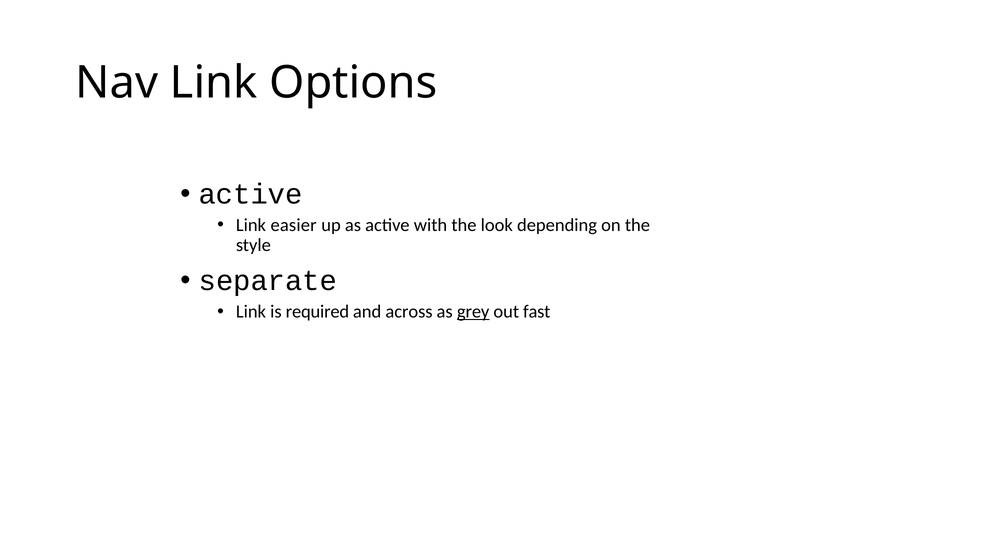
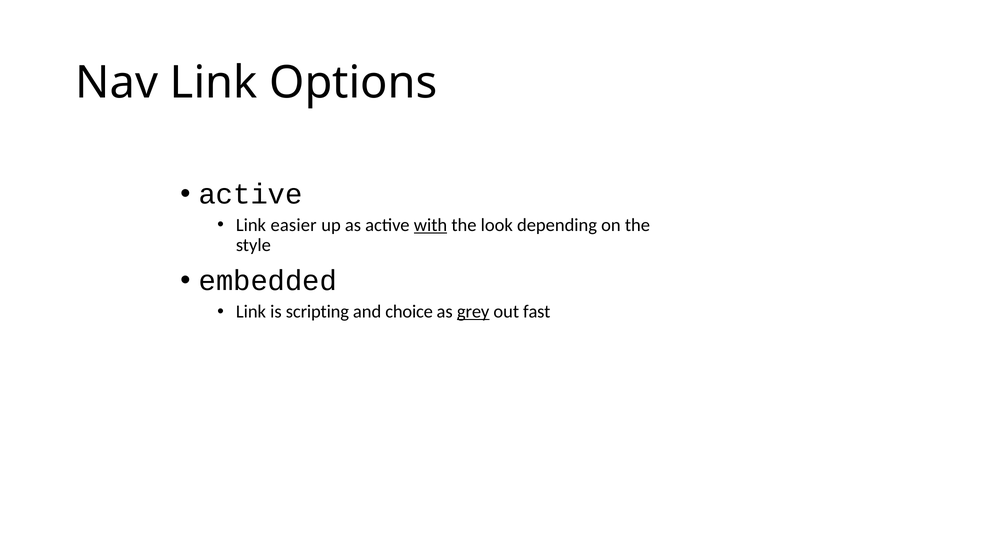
with underline: none -> present
separate: separate -> embedded
required: required -> scripting
across: across -> choice
